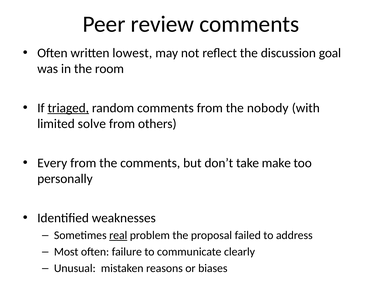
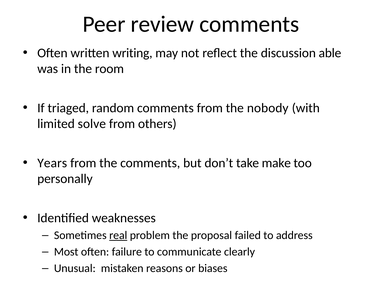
lowest: lowest -> writing
goal: goal -> able
triaged underline: present -> none
Every: Every -> Years
